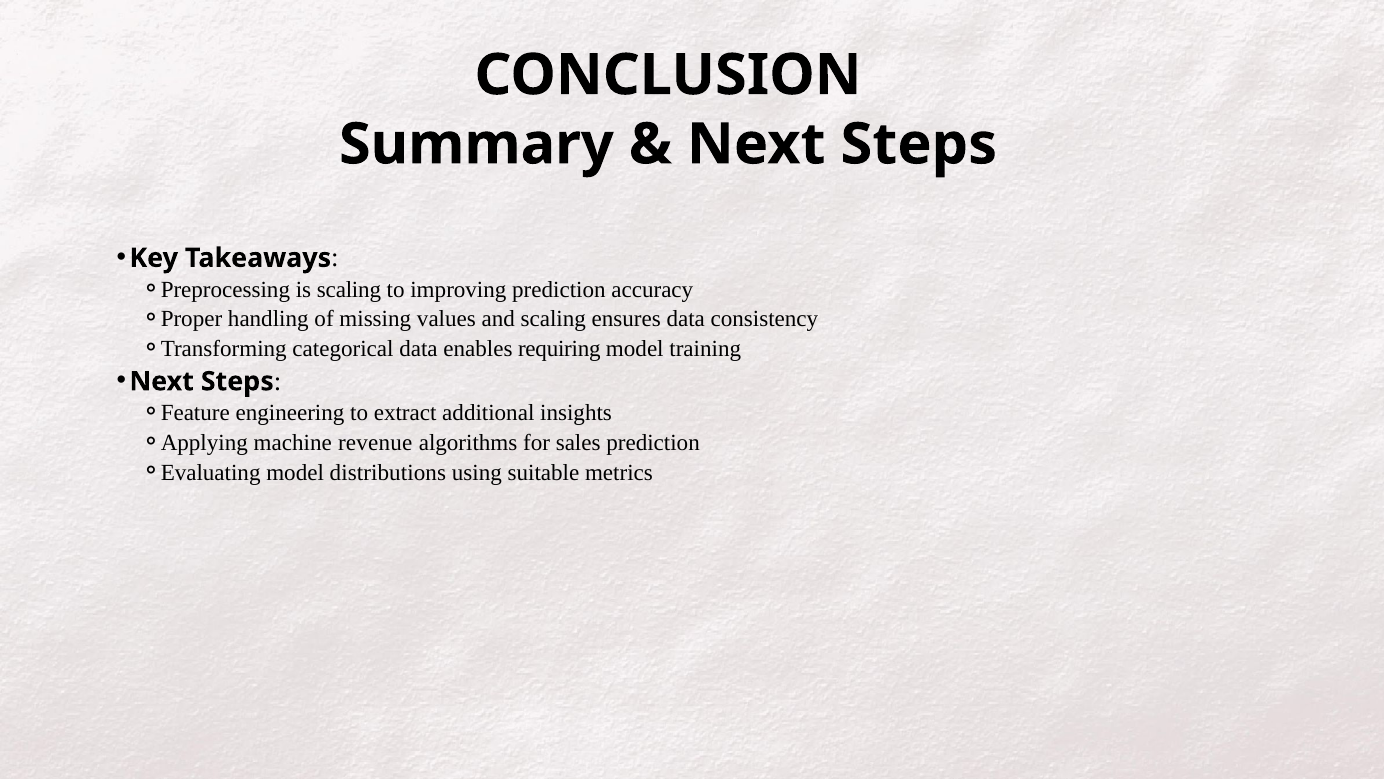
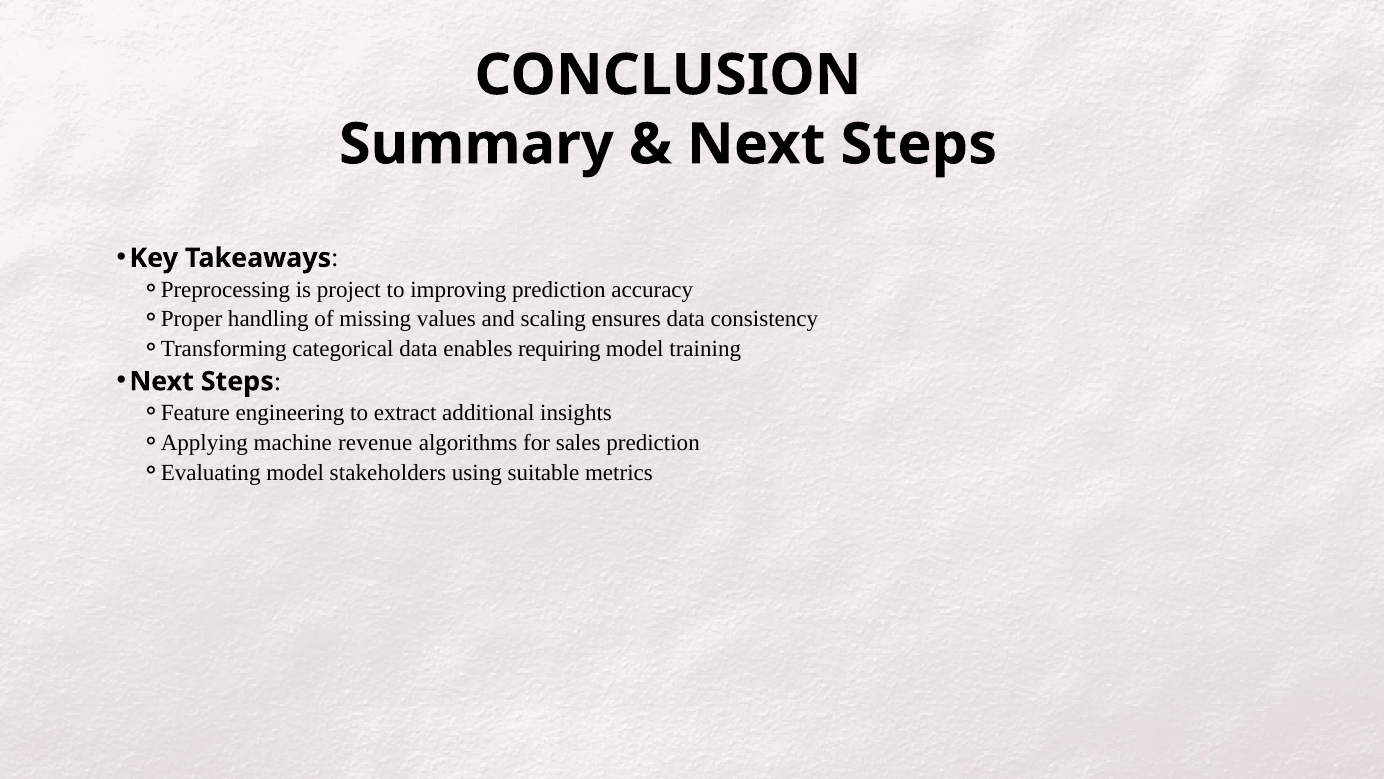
is scaling: scaling -> project
distributions: distributions -> stakeholders
